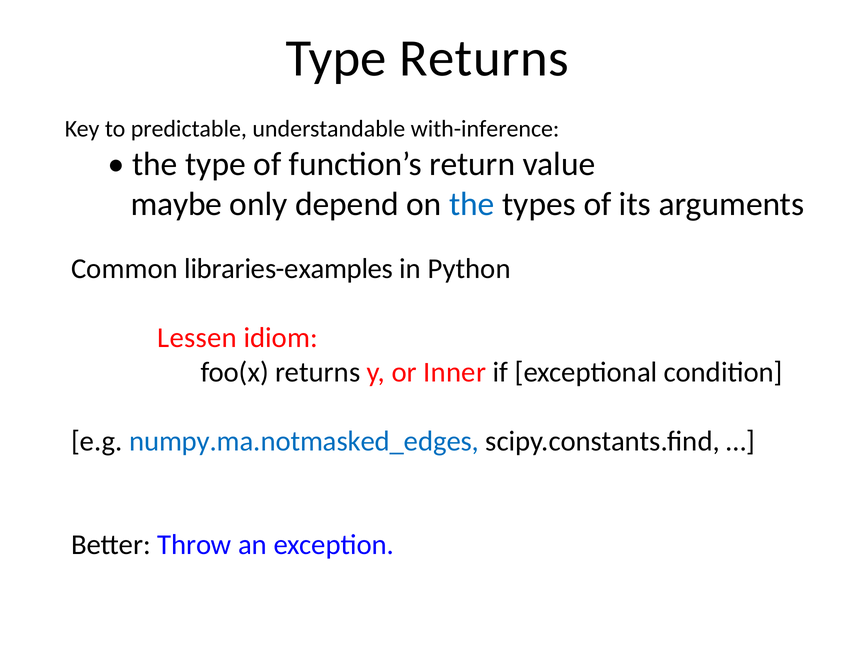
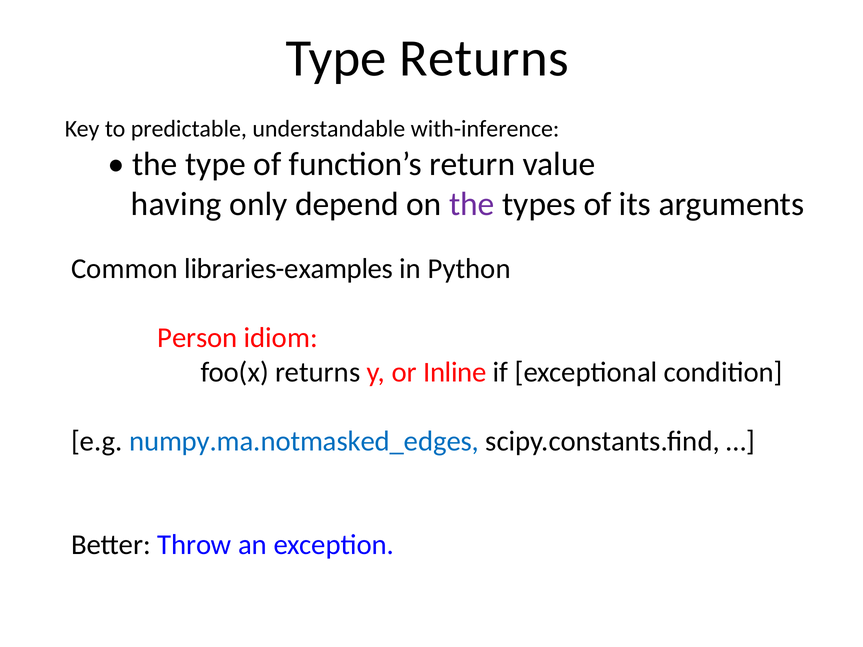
maybe: maybe -> having
the at (472, 204) colour: blue -> purple
Lessen: Lessen -> Person
Inner: Inner -> Inline
